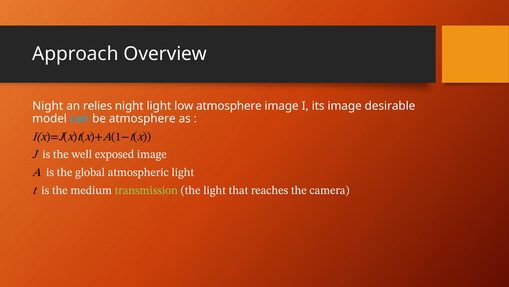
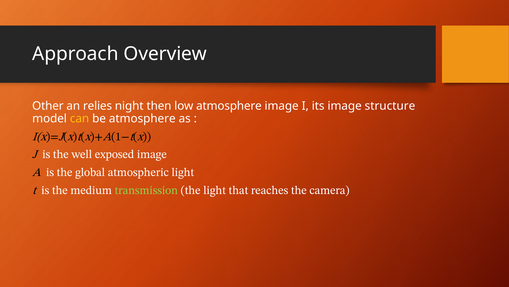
Night at (48, 106): Night -> Other
night light: light -> then
desirable: desirable -> structure
can colour: light blue -> yellow
